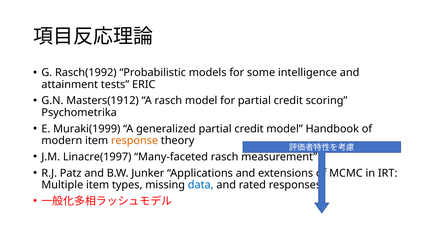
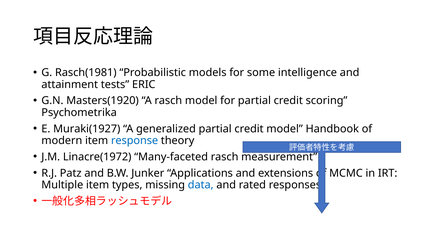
Rasch(1992: Rasch(1992 -> Rasch(1981
Masters(1912: Masters(1912 -> Masters(1920
Muraki(1999: Muraki(1999 -> Muraki(1927
response colour: orange -> blue
Linacre(1997: Linacre(1997 -> Linacre(1972
